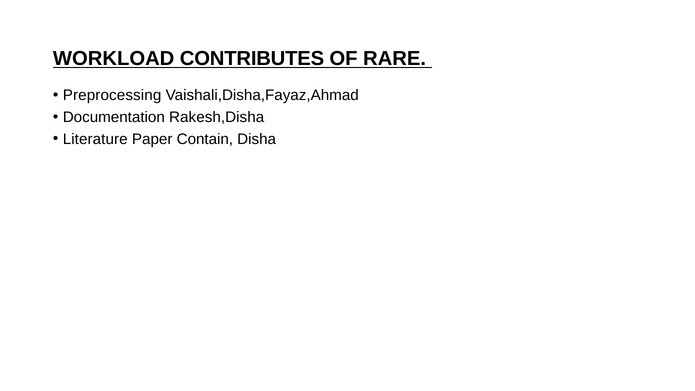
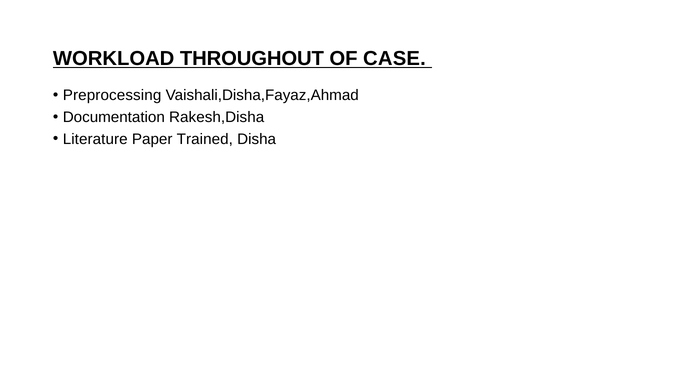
CONTRIBUTES: CONTRIBUTES -> THROUGHOUT
RARE: RARE -> CASE
Contain: Contain -> Trained
